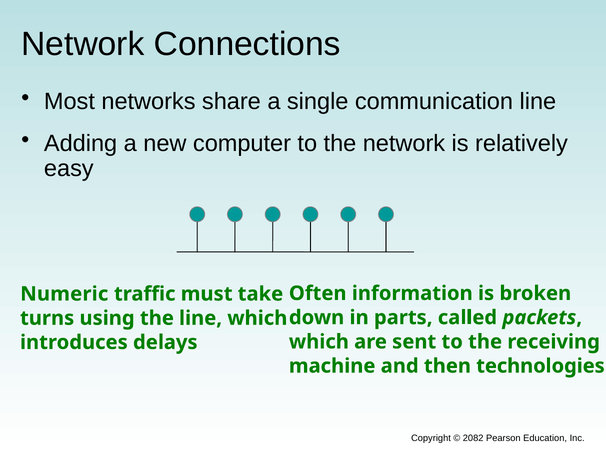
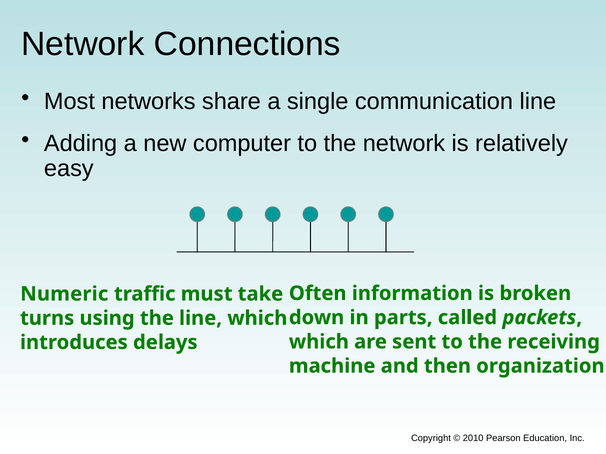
technologies: technologies -> organization
2082: 2082 -> 2010
